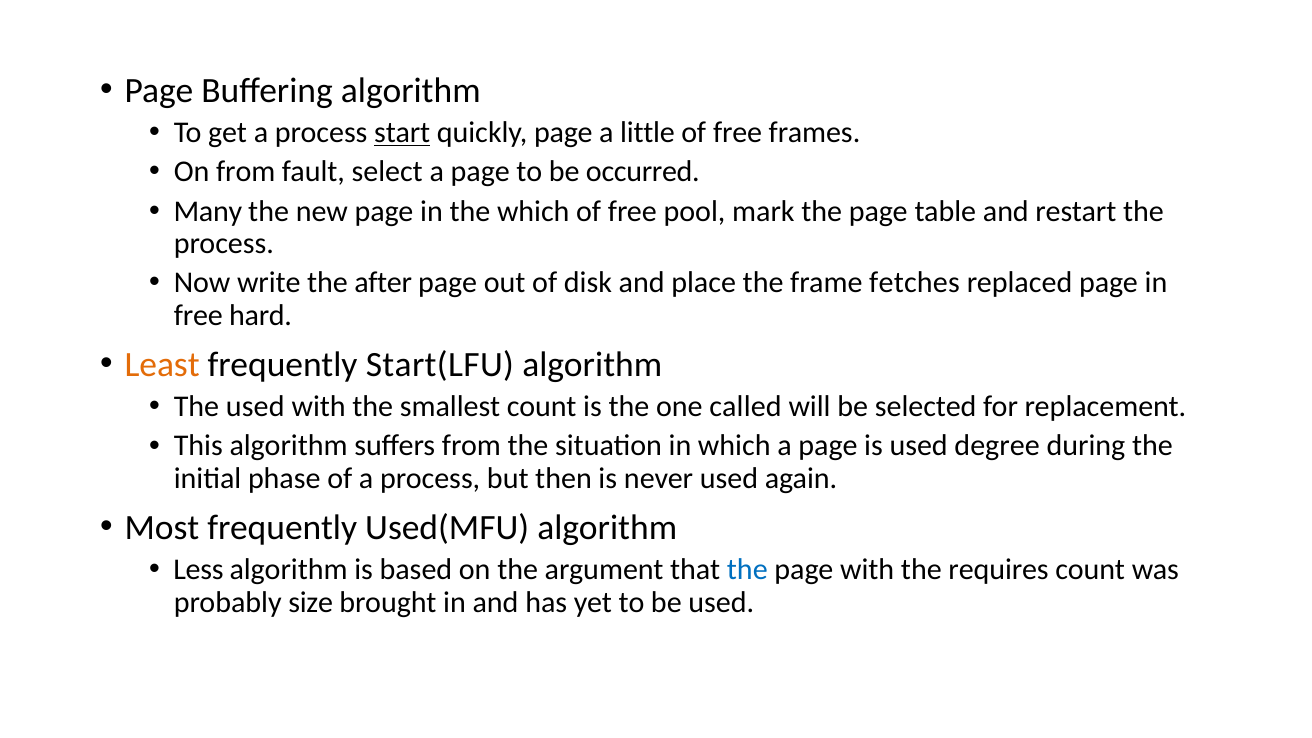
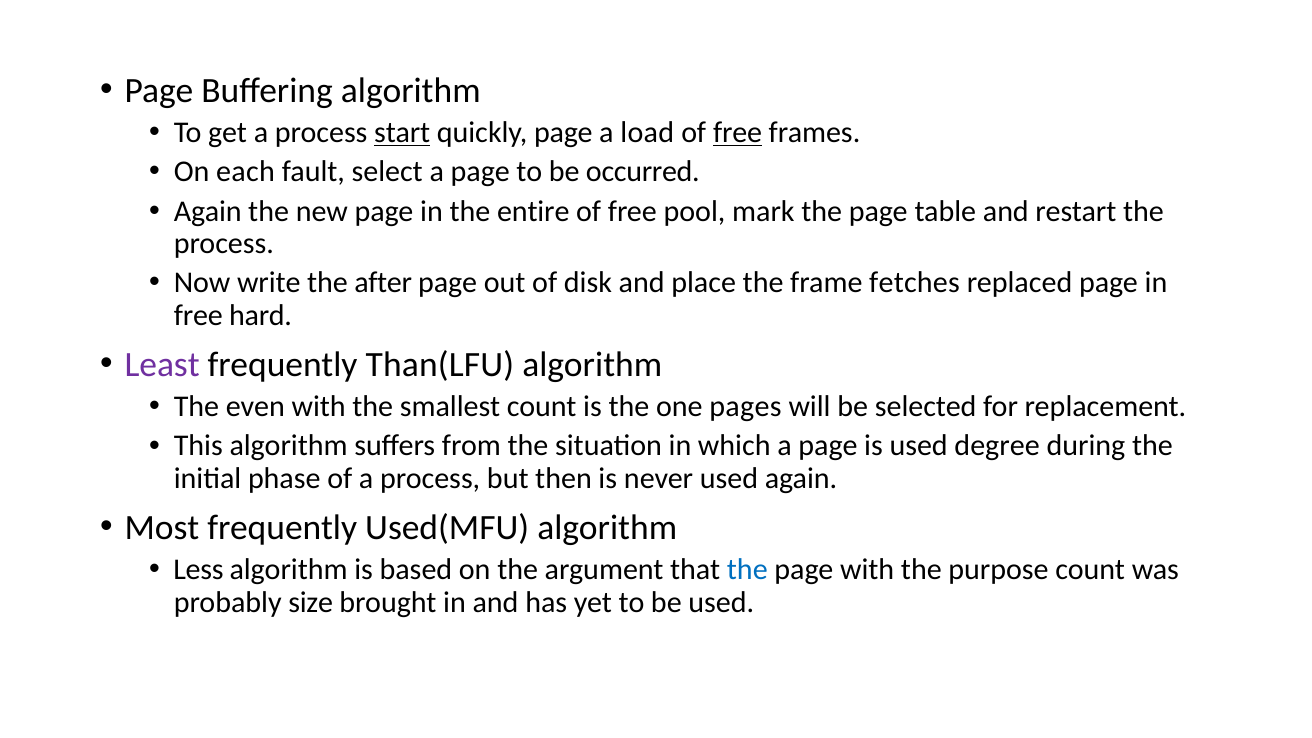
little: little -> load
free at (738, 133) underline: none -> present
On from: from -> each
Many at (208, 211): Many -> Again
the which: which -> entire
Least colour: orange -> purple
Start(LFU: Start(LFU -> Than(LFU
The used: used -> even
called: called -> pages
requires: requires -> purpose
